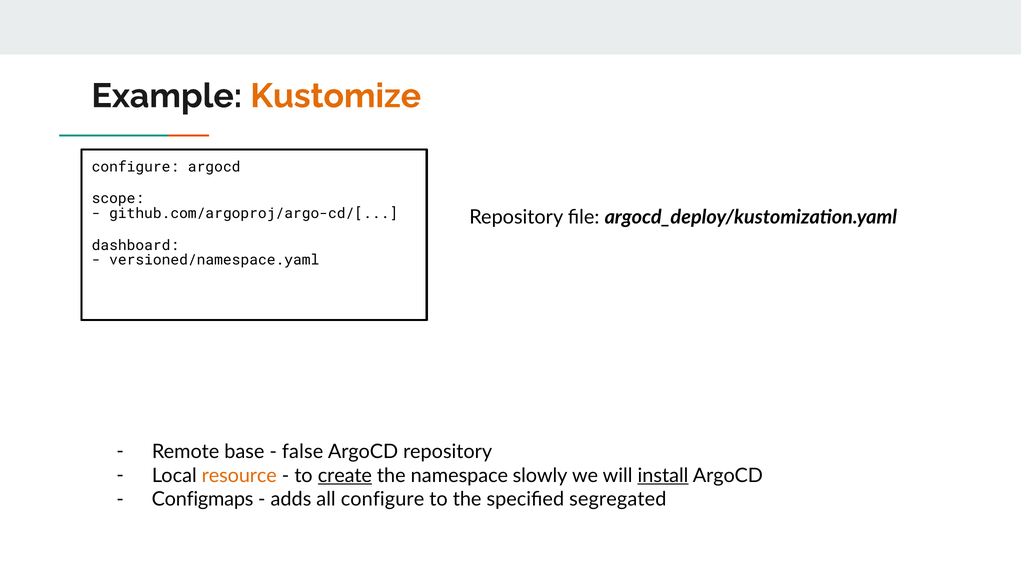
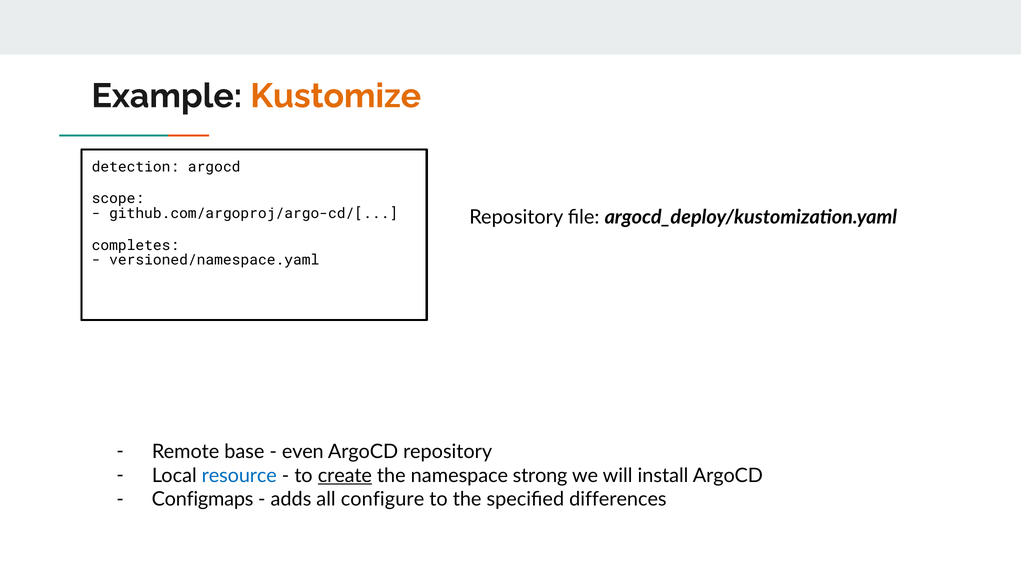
configure at (135, 167): configure -> detection
dashboard: dashboard -> completes
false: false -> even
resource colour: orange -> blue
slowly: slowly -> strong
install underline: present -> none
segregated: segregated -> differences
